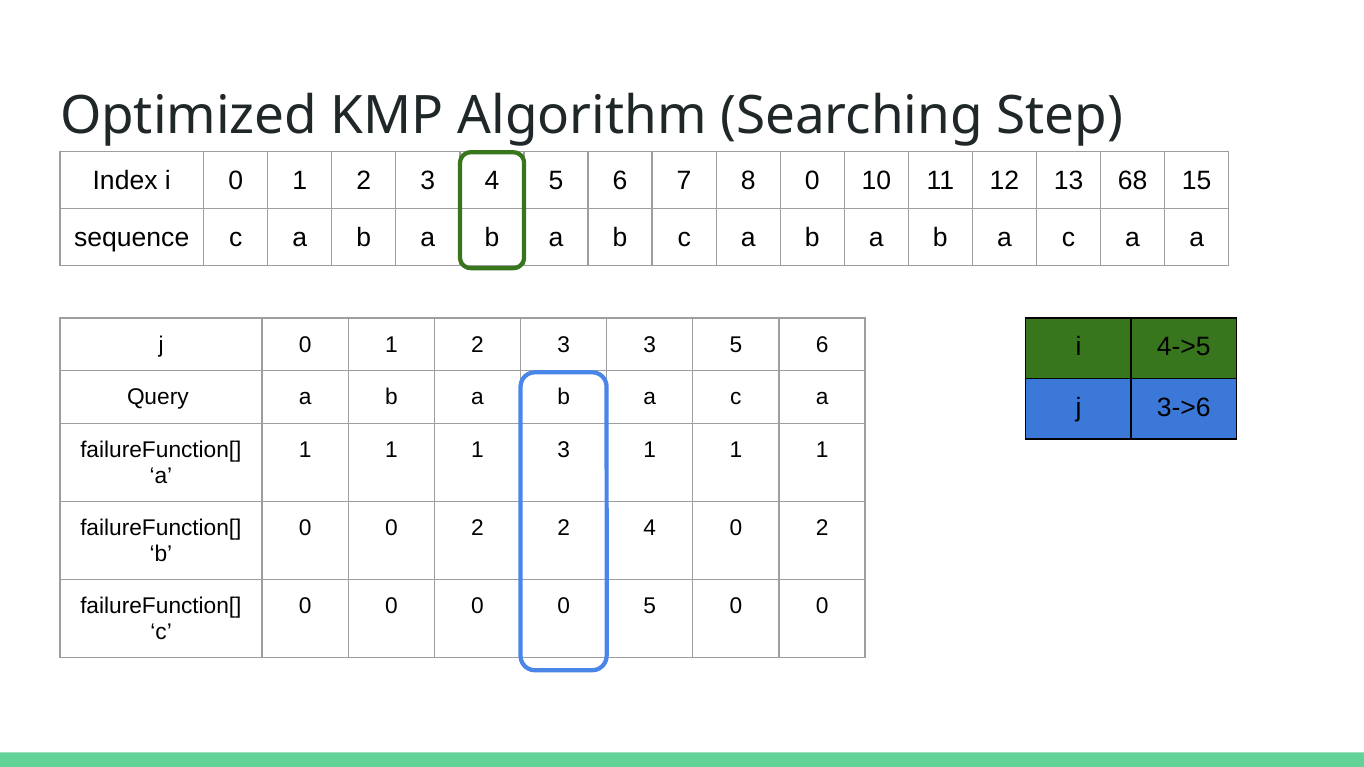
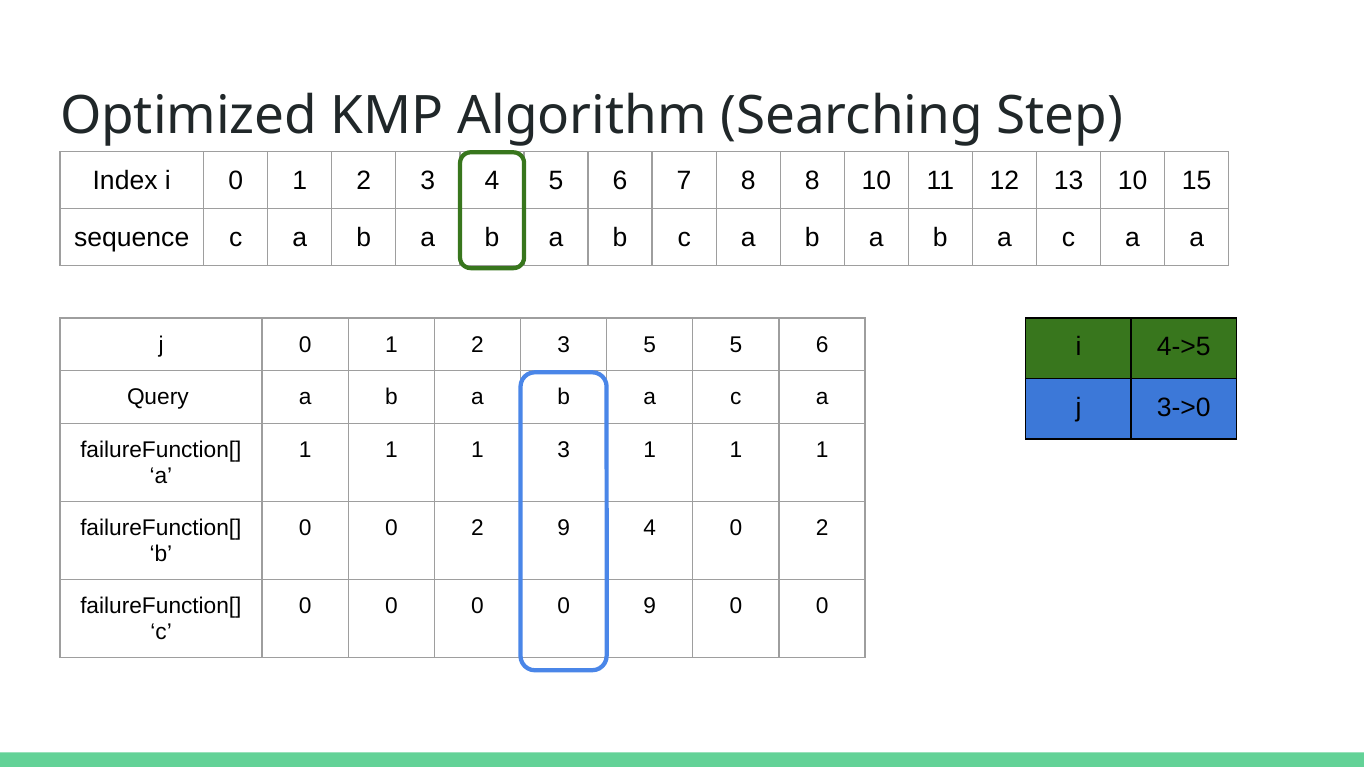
8 0: 0 -> 8
13 68: 68 -> 10
3 3: 3 -> 5
3->6: 3->6 -> 3->0
2 2: 2 -> 9
0 5: 5 -> 9
